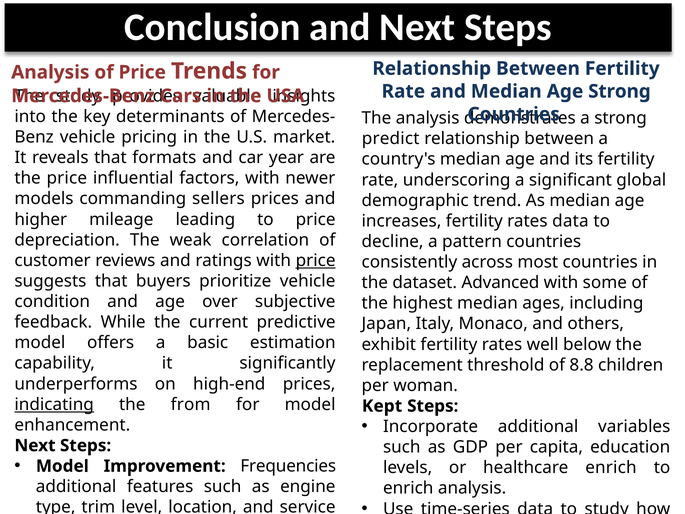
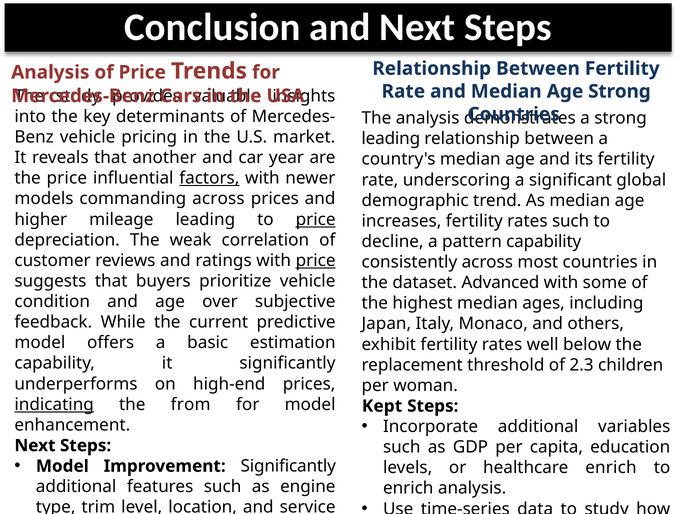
predict at (391, 139): predict -> leading
formats: formats -> another
factors underline: none -> present
commanding sellers: sellers -> across
price at (316, 219) underline: none -> present
rates data: data -> such
pattern countries: countries -> capability
8.8: 8.8 -> 2.3
Improvement Frequencies: Frequencies -> Significantly
